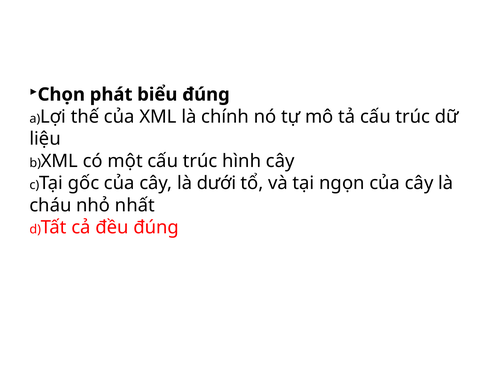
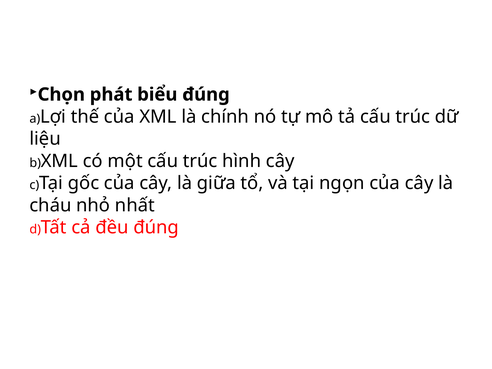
dưới: dưới -> giữa
